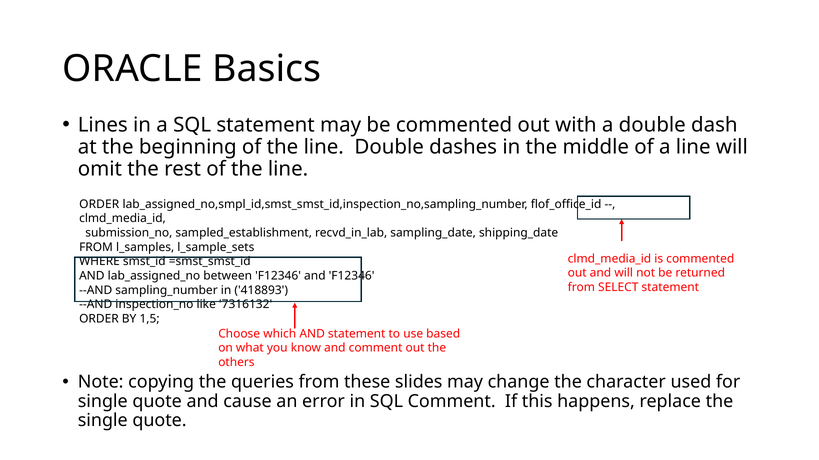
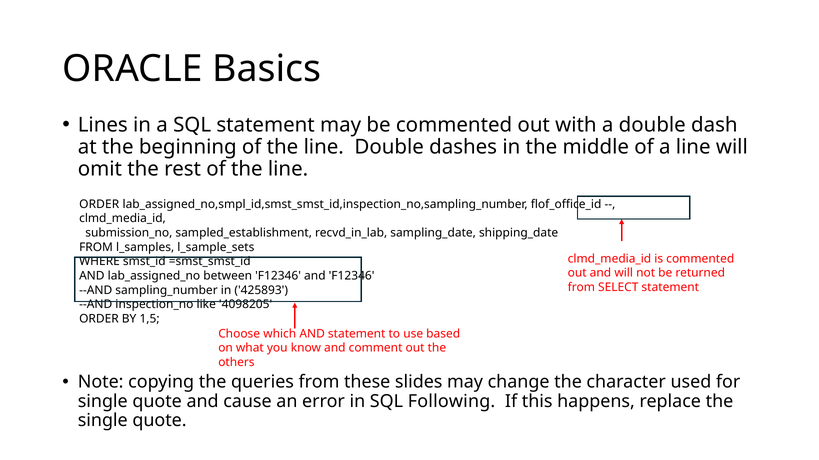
418893: 418893 -> 425893
7316132: 7316132 -> 4098205
SQL Comment: Comment -> Following
